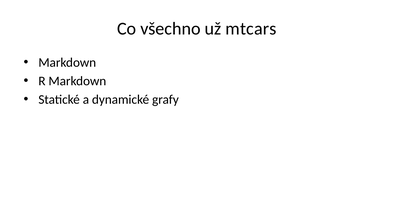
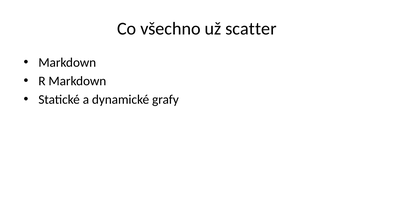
mtcars: mtcars -> scatter
